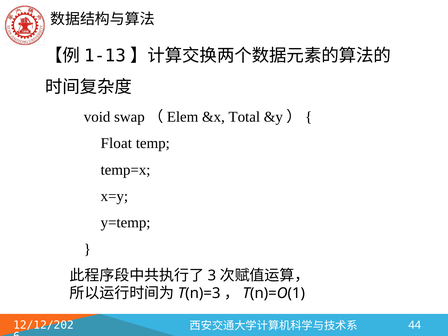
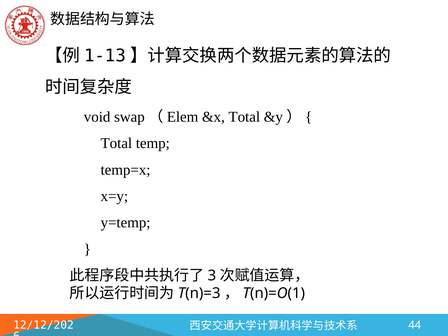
Float at (116, 143): Float -> Total
